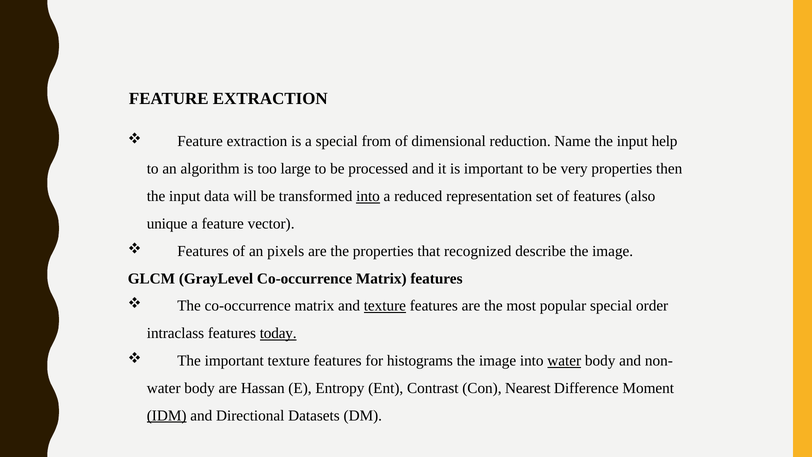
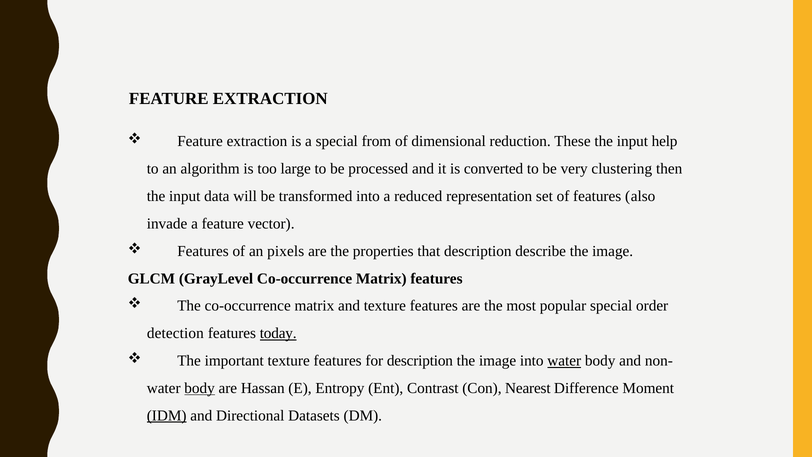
Name: Name -> These
is important: important -> converted
very properties: properties -> clustering
into at (368, 196) underline: present -> none
unique: unique -> invade
that recognized: recognized -> description
texture at (385, 306) underline: present -> none
intraclass: intraclass -> detection
for histograms: histograms -> description
body at (200, 388) underline: none -> present
